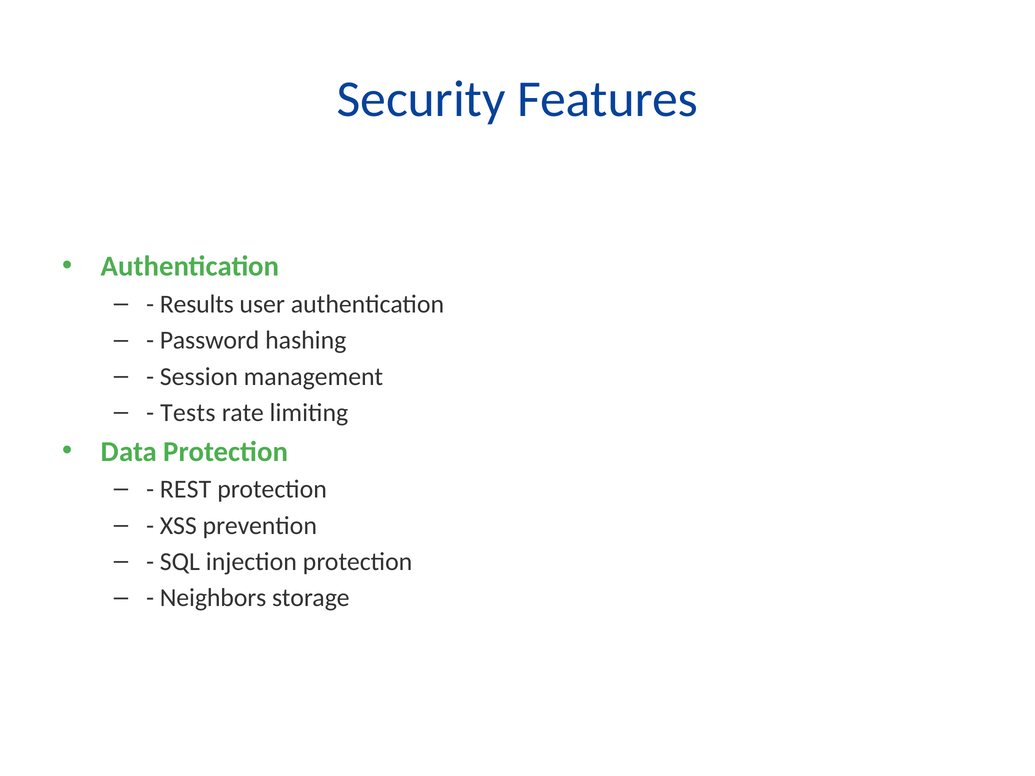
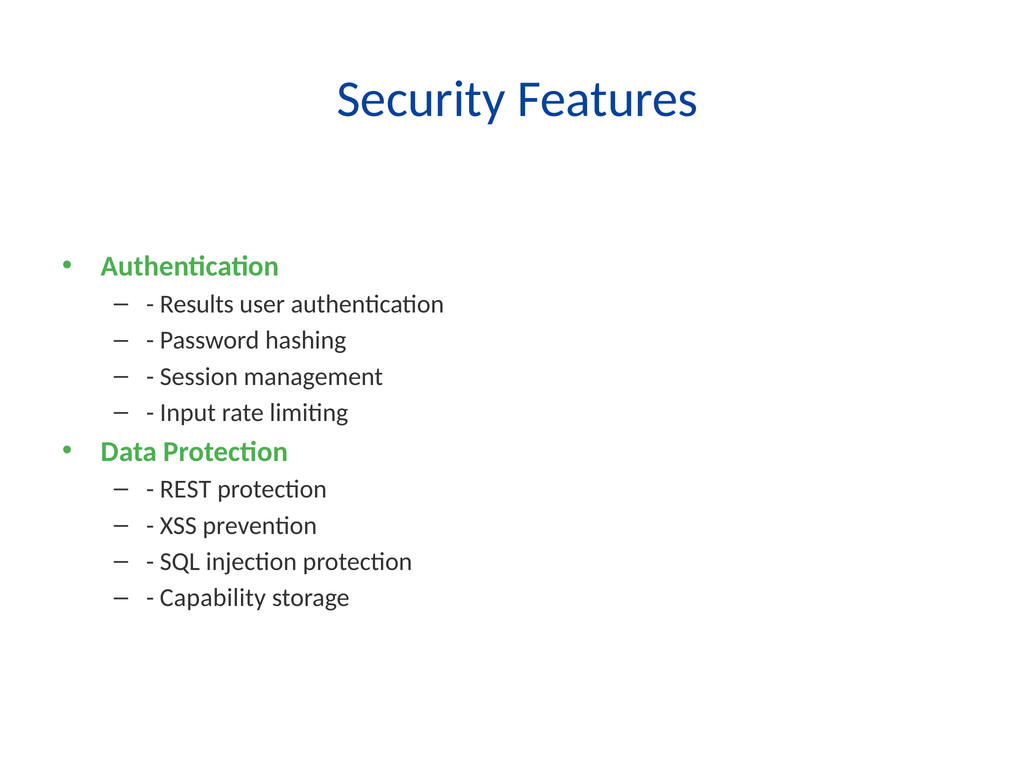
Tests: Tests -> Input
Neighbors: Neighbors -> Capability
